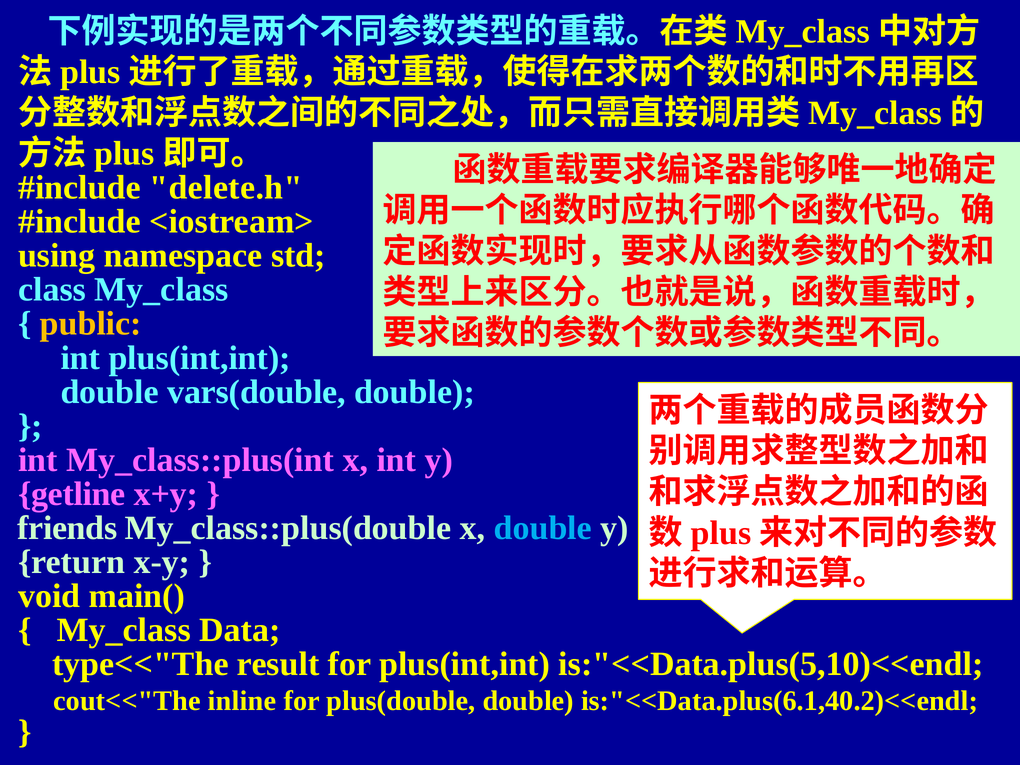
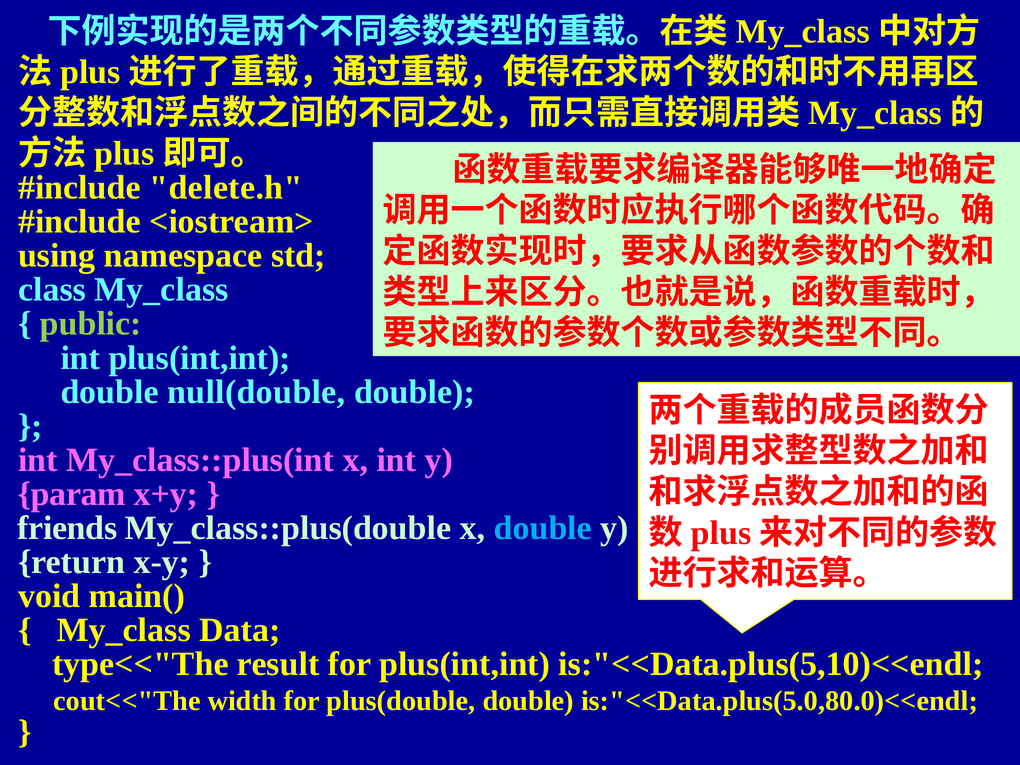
public colour: yellow -> light green
vars(double: vars(double -> null(double
getline: getline -> param
inline: inline -> width
is:"<<Data.plus(6.1,40.2)<<endl: is:"<<Data.plus(6.1,40.2)<<endl -> is:"<<Data.plus(5.0,80.0)<<endl
